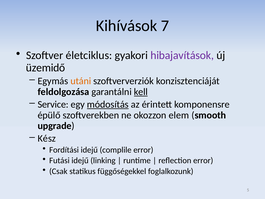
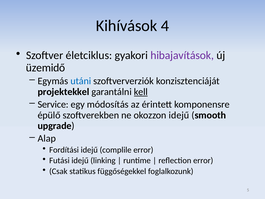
7: 7 -> 4
utáni colour: orange -> blue
feldolgozása: feldolgozása -> projektekkel
módosítás underline: present -> none
okozzon elem: elem -> idejű
Kész: Kész -> Alap
